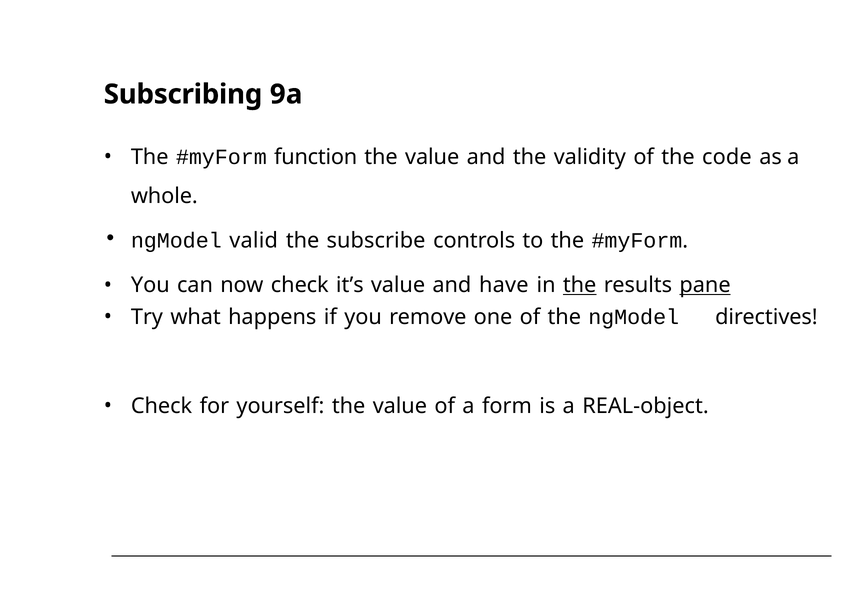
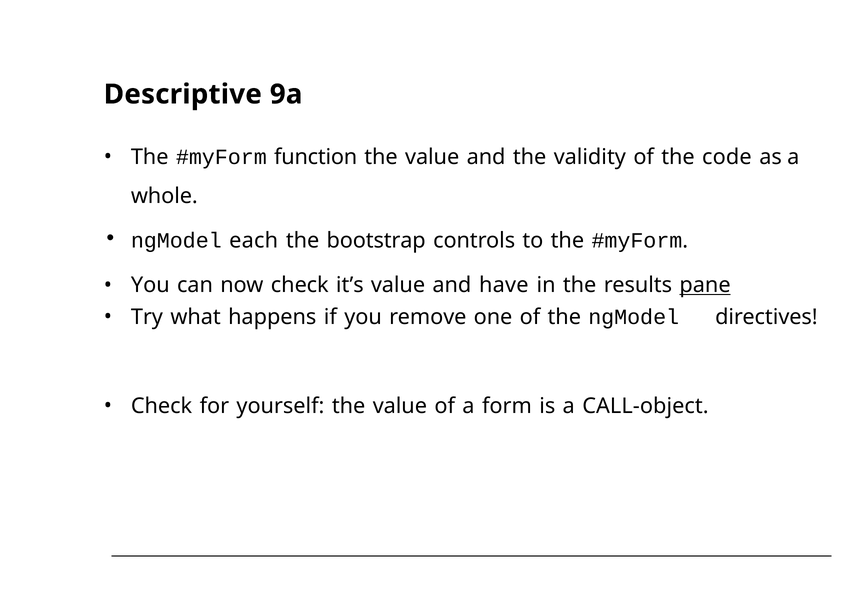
Subscribing: Subscribing -> Descriptive
valid: valid -> each
subscribe: subscribe -> bootstrap
the at (580, 285) underline: present -> none
REAL-object: REAL-object -> CALL-object
